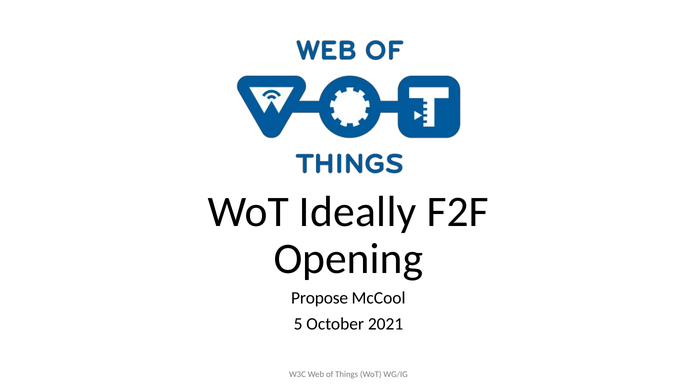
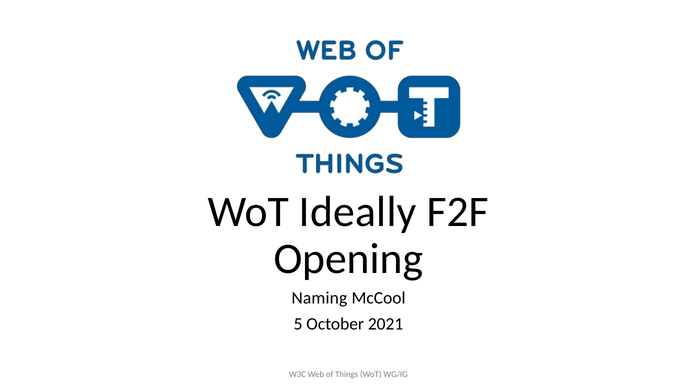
Propose: Propose -> Naming
